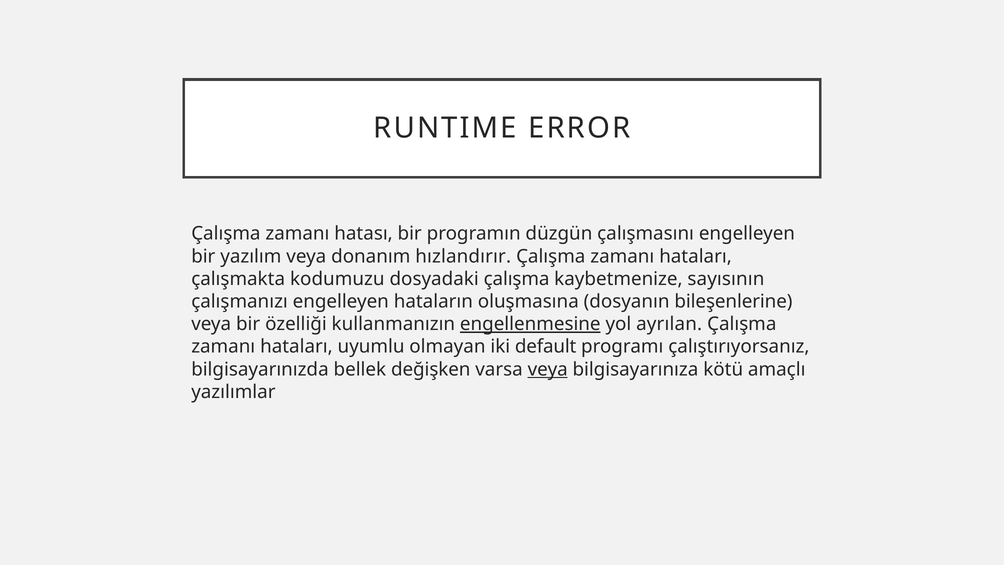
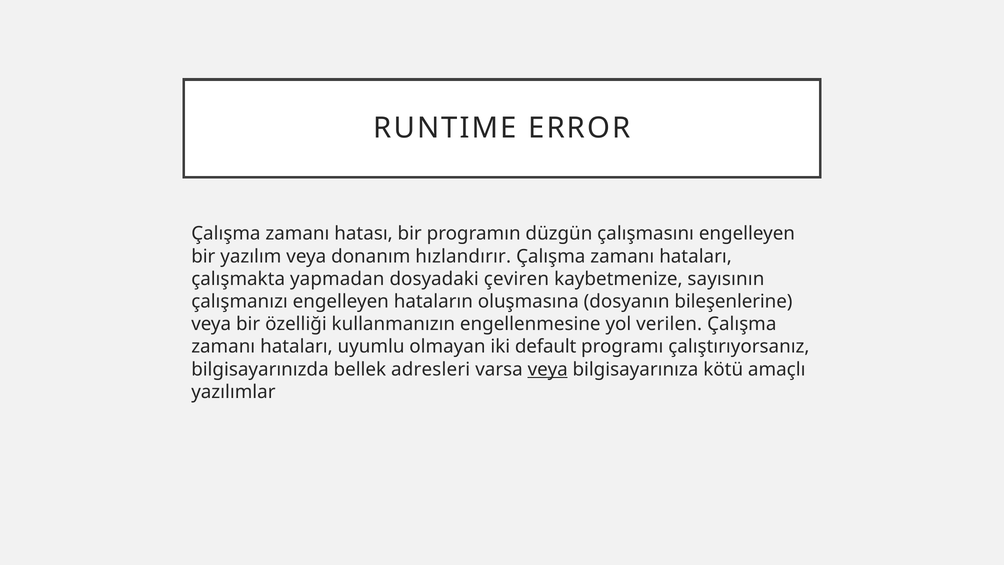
kodumuzu: kodumuzu -> yapmadan
dosyadaki çalışma: çalışma -> çeviren
engellenmesine underline: present -> none
ayrılan: ayrılan -> verilen
değişken: değişken -> adresleri
